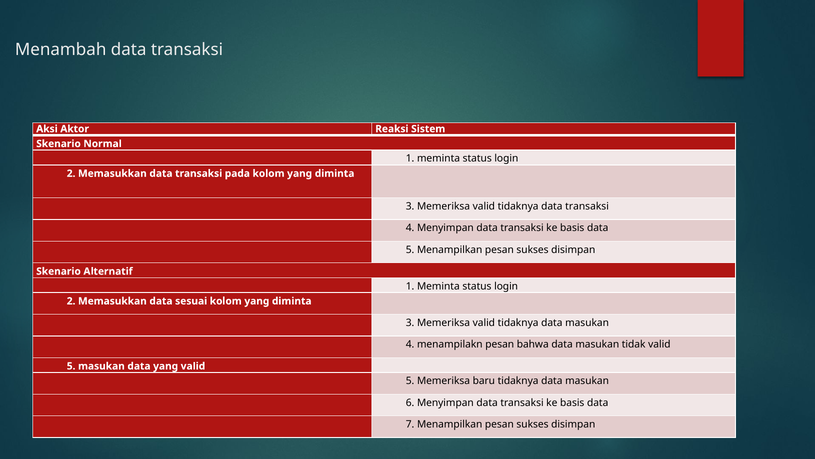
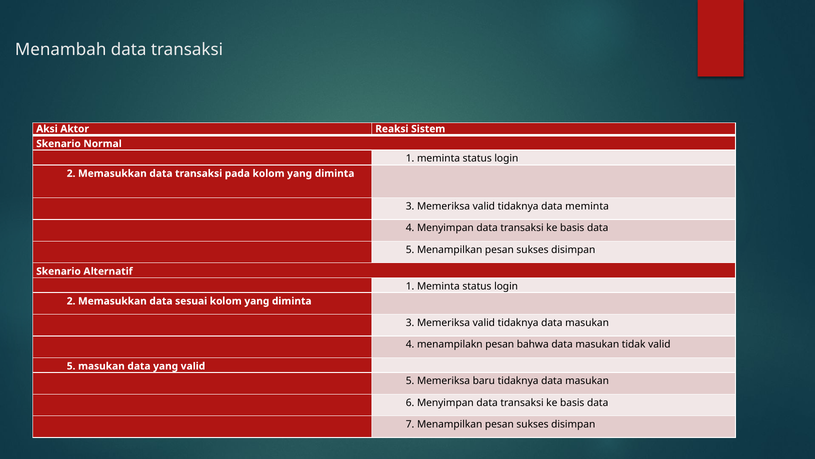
tidaknya data transaksi: transaksi -> meminta
